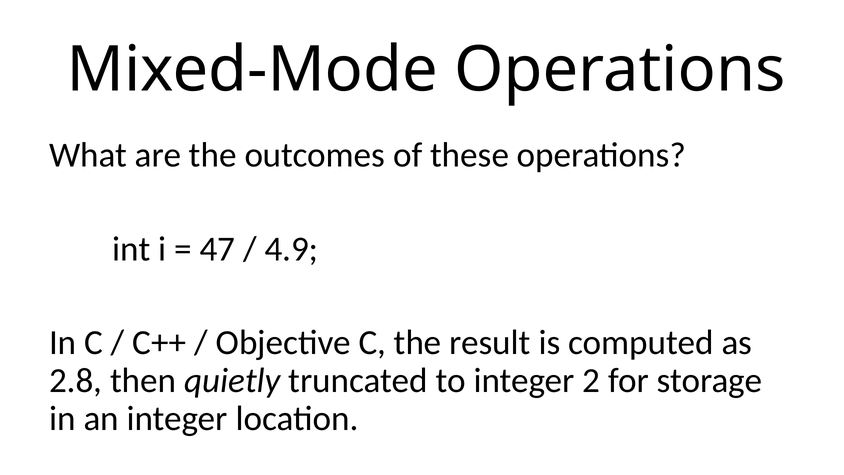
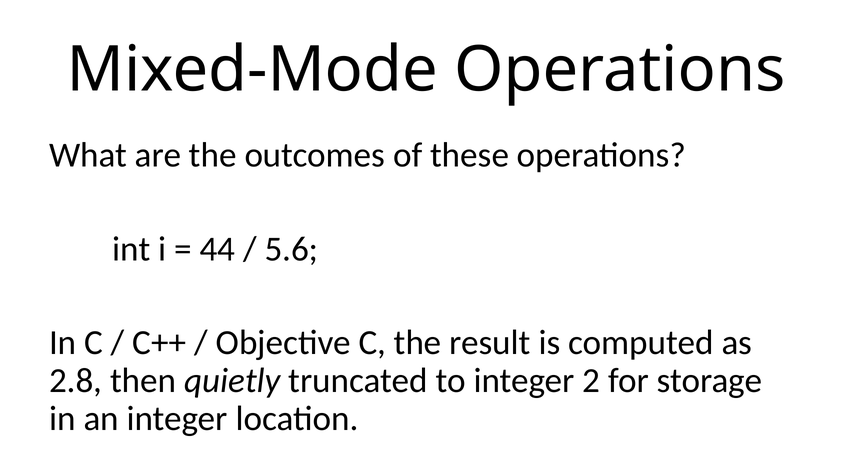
47: 47 -> 44
4.9: 4.9 -> 5.6
